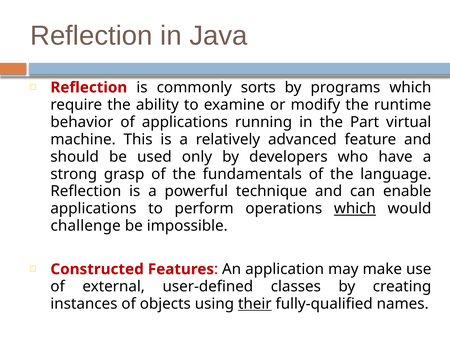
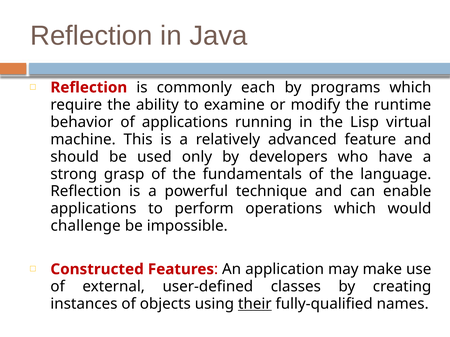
sorts: sorts -> each
Part: Part -> Lisp
which at (355, 209) underline: present -> none
